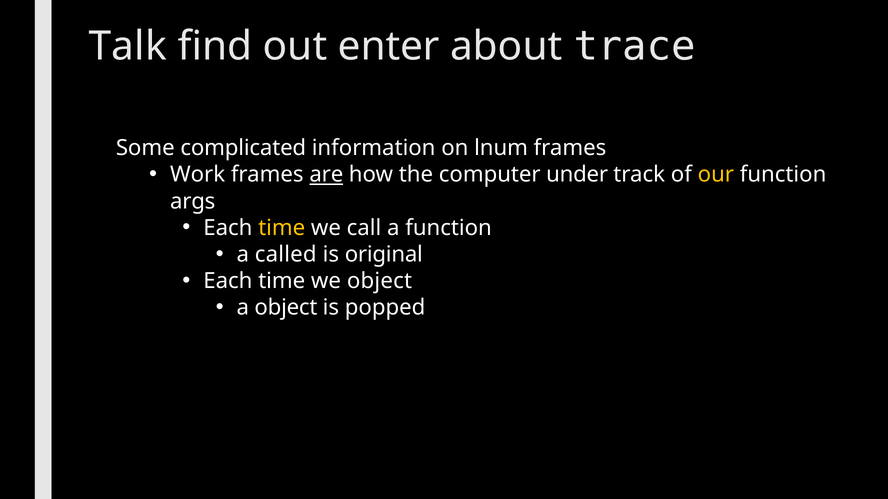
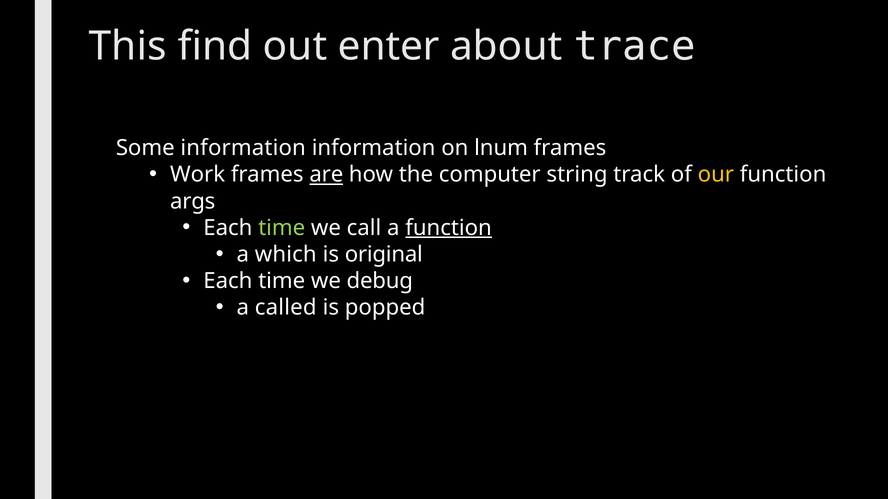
Talk: Talk -> This
Some complicated: complicated -> information
under: under -> string
time at (282, 228) colour: yellow -> light green
function at (449, 228) underline: none -> present
called: called -> which
we object: object -> debug
a object: object -> called
